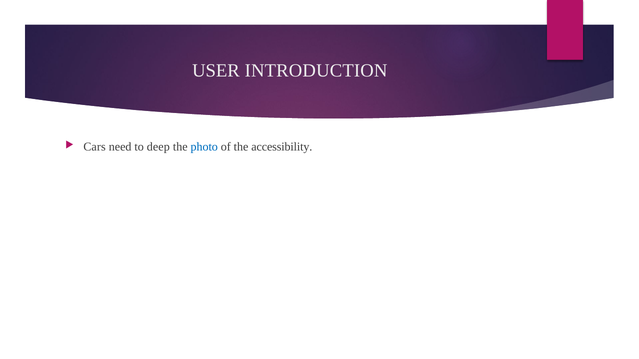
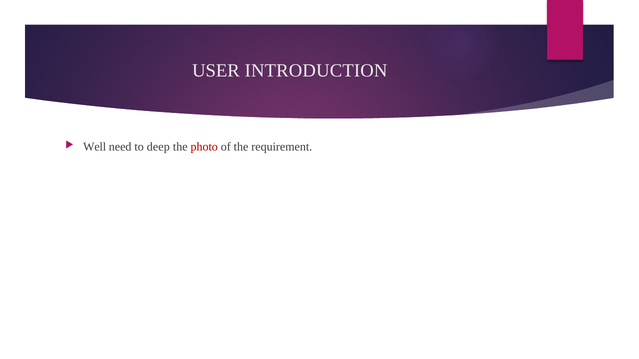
Cars: Cars -> Well
photo colour: blue -> red
accessibility: accessibility -> requirement
